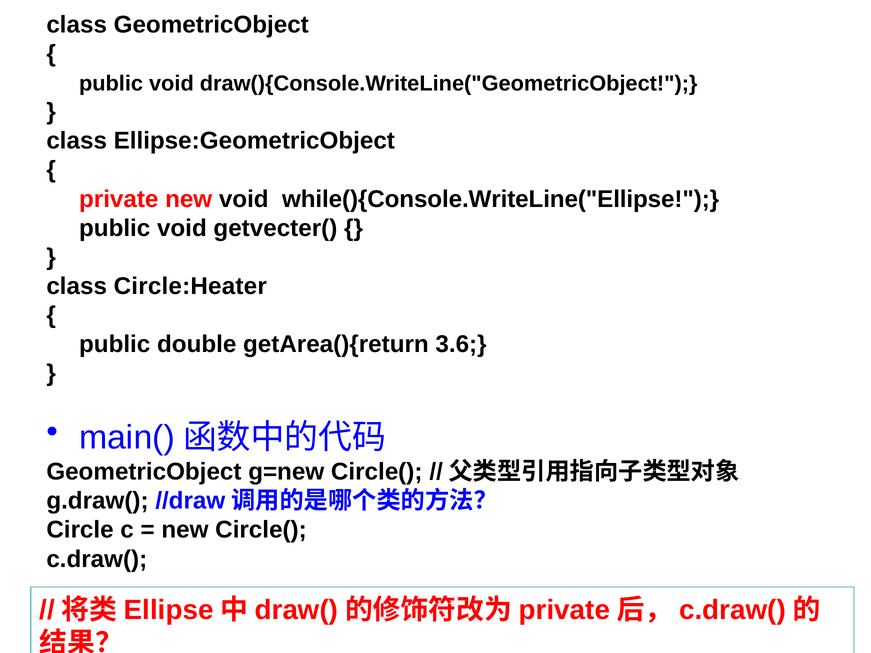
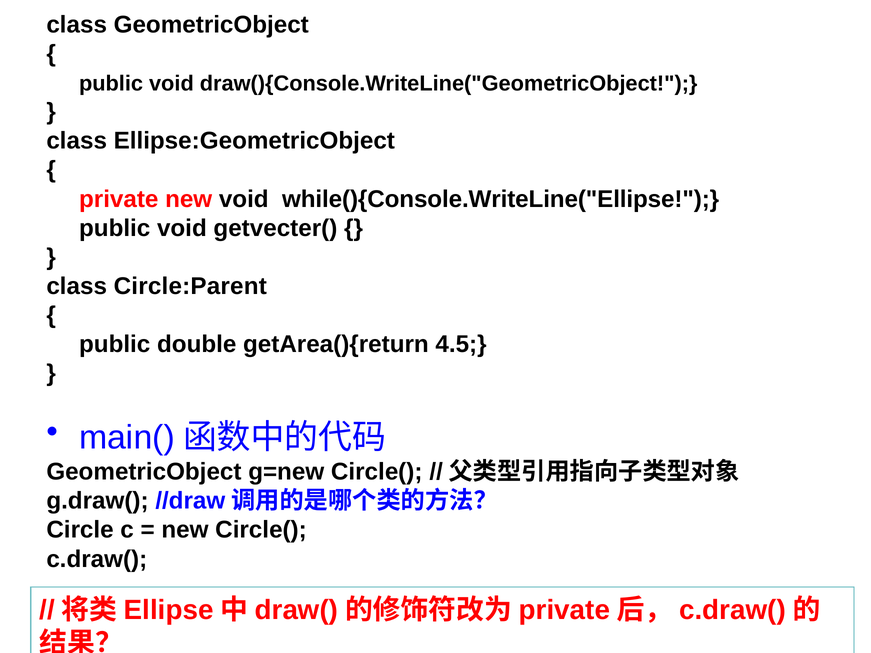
Circle:Heater: Circle:Heater -> Circle:Parent
3.6: 3.6 -> 4.5
